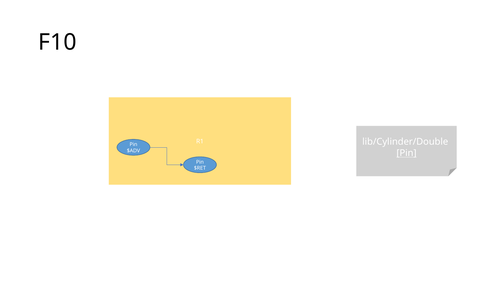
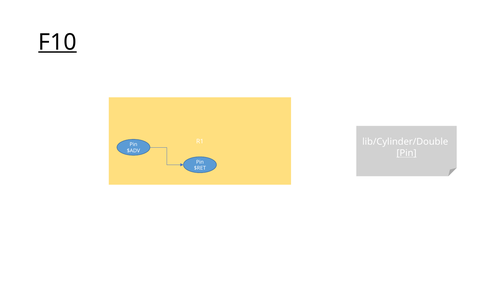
F10 underline: none -> present
